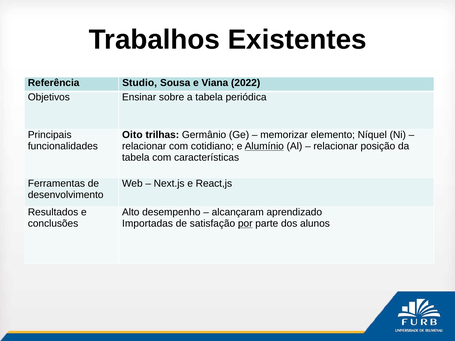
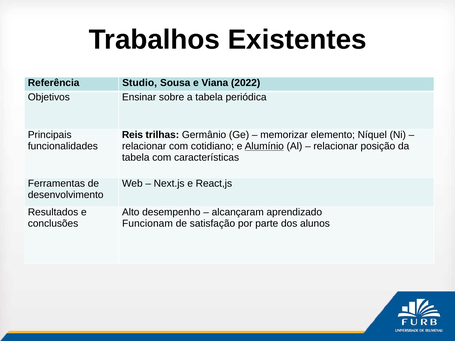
Oito: Oito -> Reis
Importadas: Importadas -> Funcionam
por underline: present -> none
